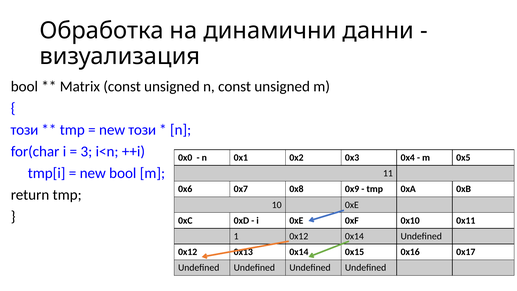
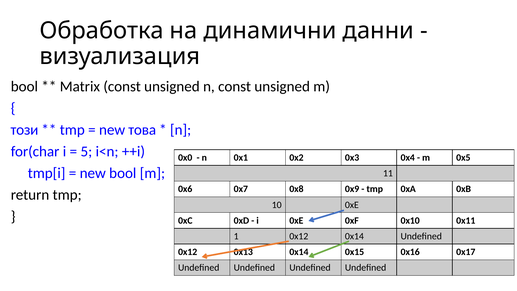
new този: този -> това
3: 3 -> 5
